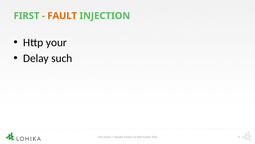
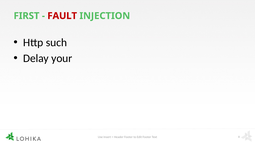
FAULT colour: orange -> red
your: your -> such
such: such -> your
